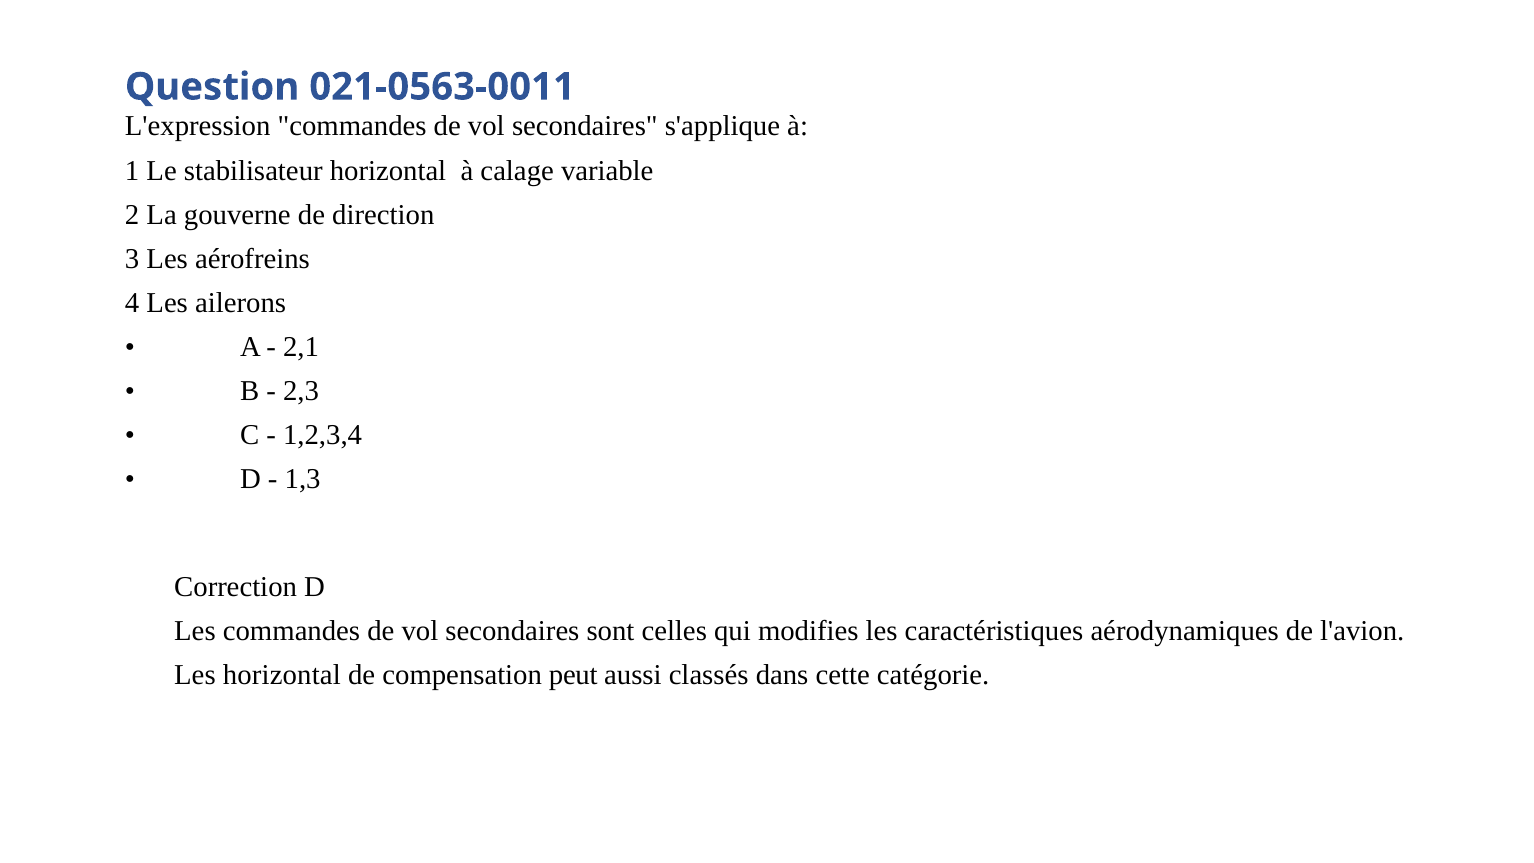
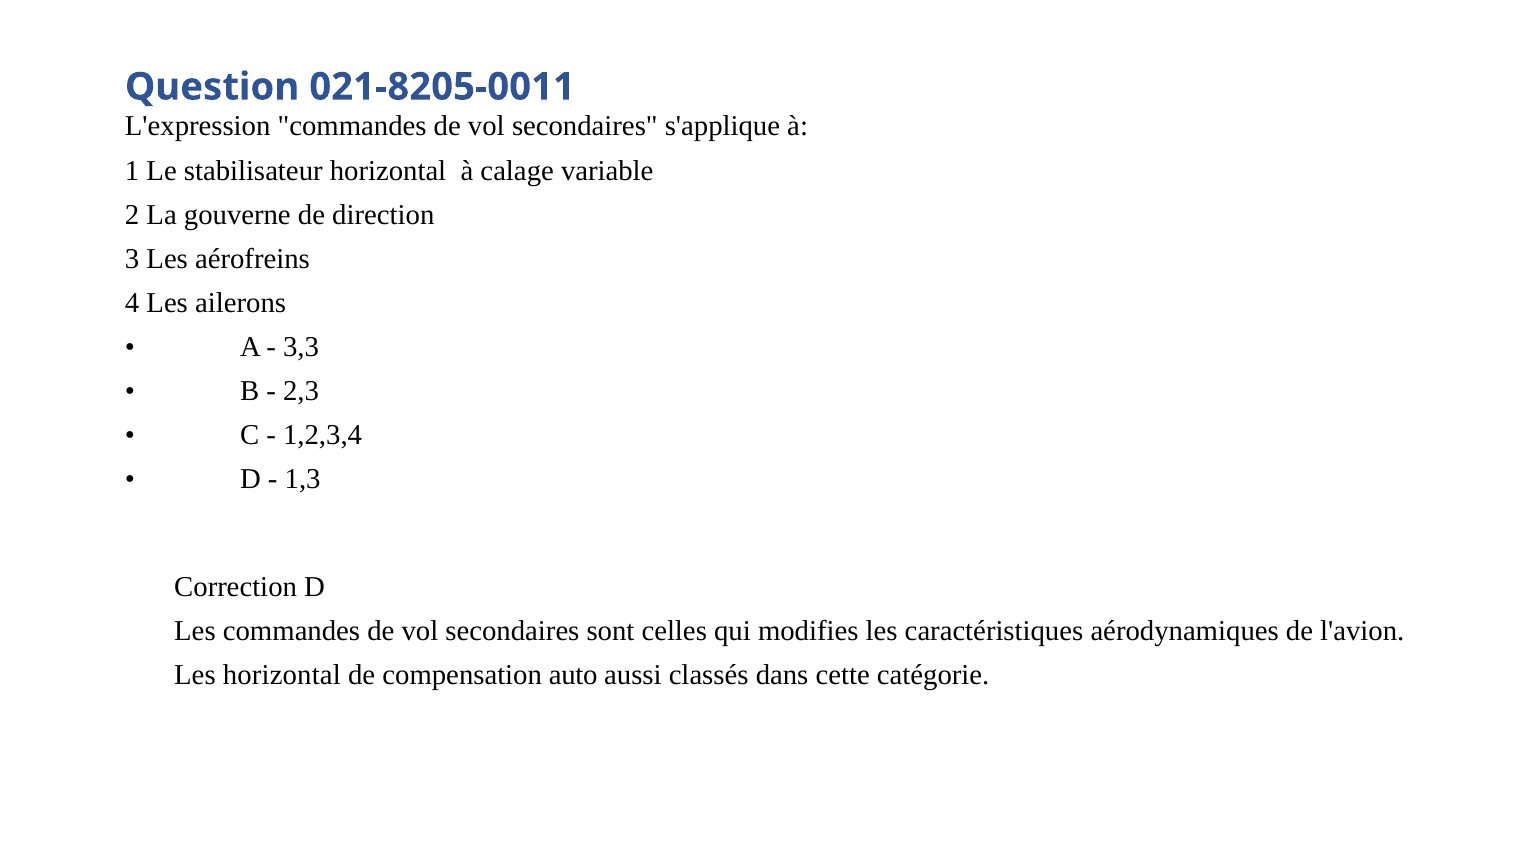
021-0563-0011: 021-0563-0011 -> 021-8205-0011
2,1: 2,1 -> 3,3
peut: peut -> auto
